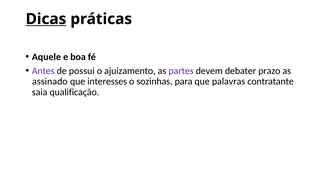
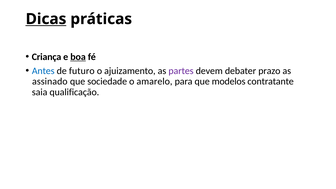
Aquele: Aquele -> Criança
boa underline: none -> present
Antes colour: purple -> blue
possui: possui -> futuro
interesses: interesses -> sociedade
sozinhas: sozinhas -> amarelo
palavras: palavras -> modelos
